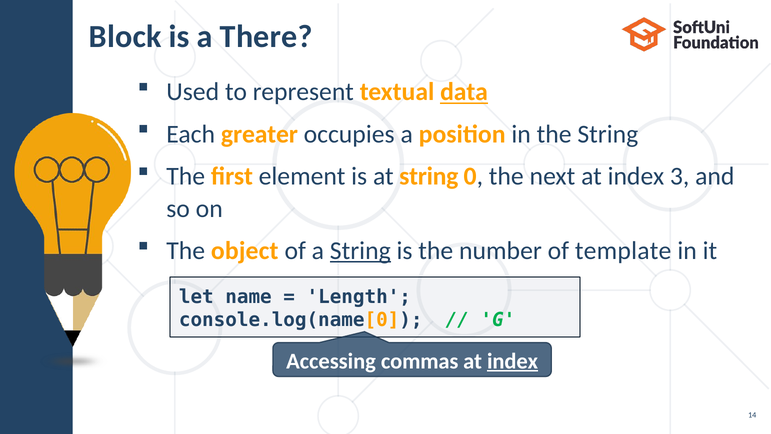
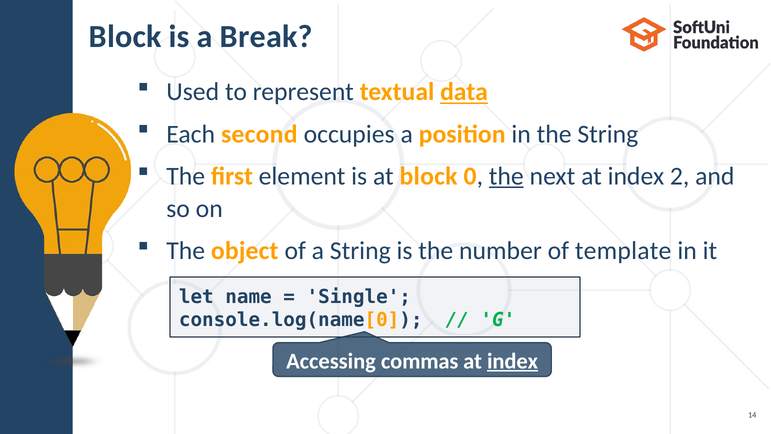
There: There -> Break
greater: greater -> second
at string: string -> block
the at (506, 176) underline: none -> present
3: 3 -> 2
String at (360, 250) underline: present -> none
Length: Length -> Single
